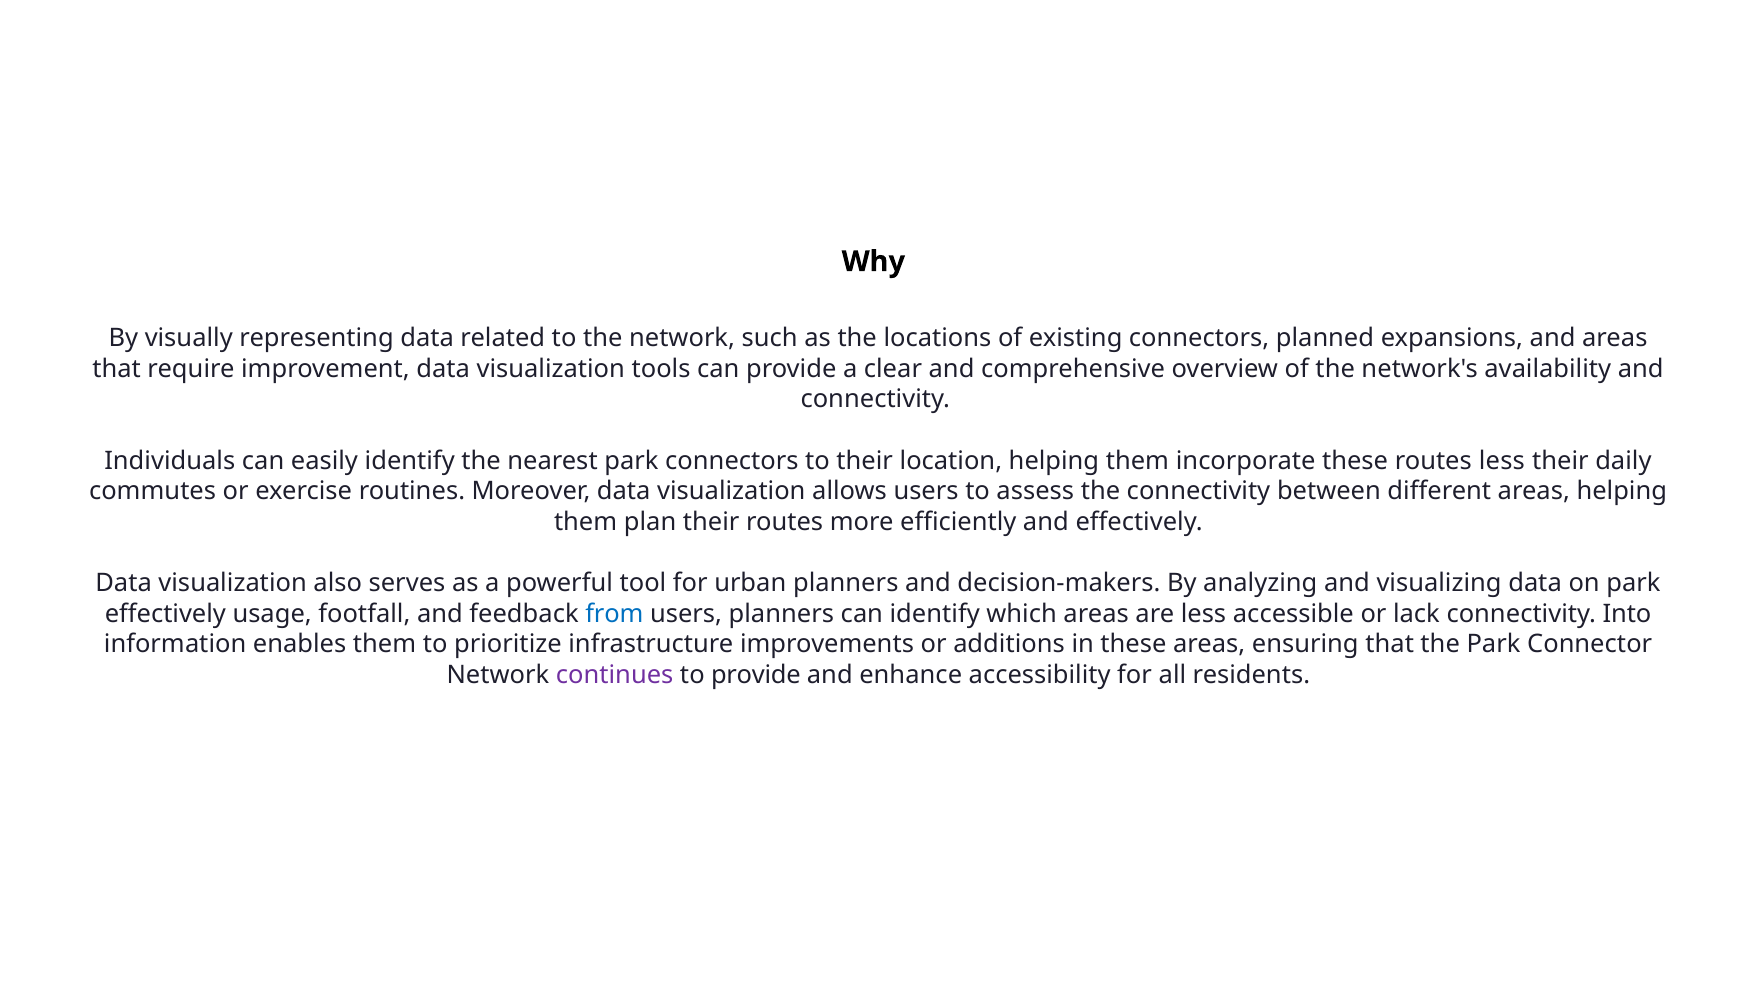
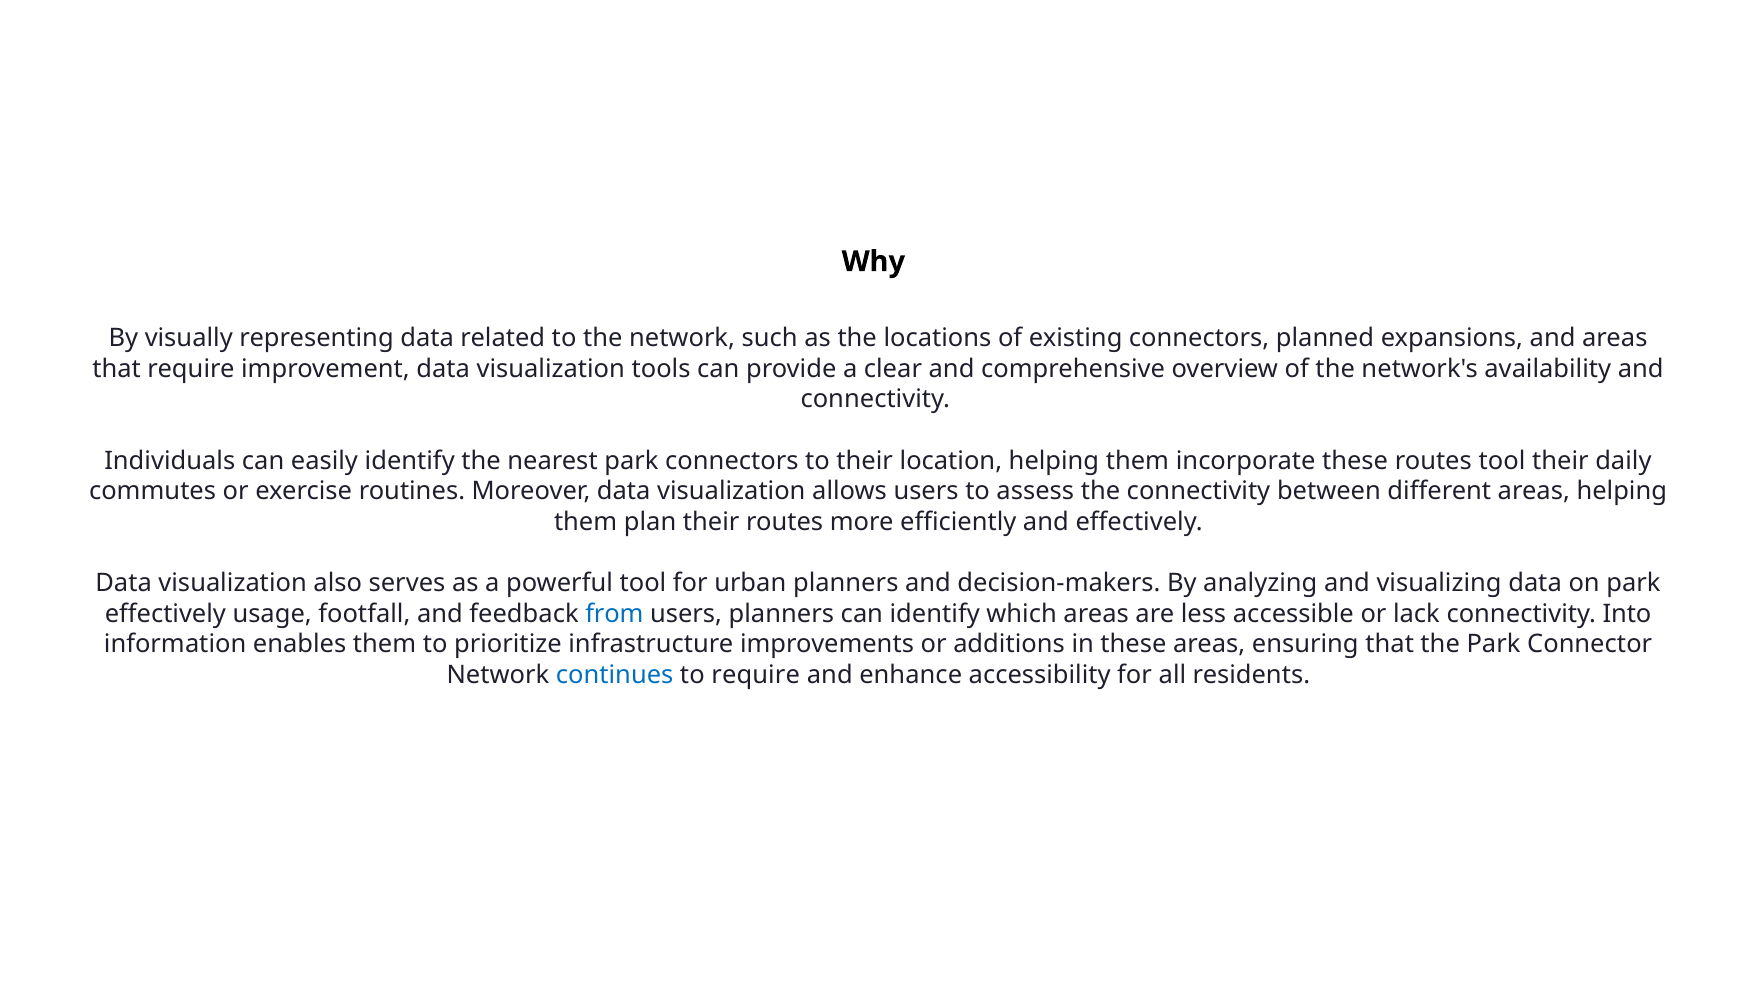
routes less: less -> tool
continues colour: purple -> blue
to provide: provide -> require
